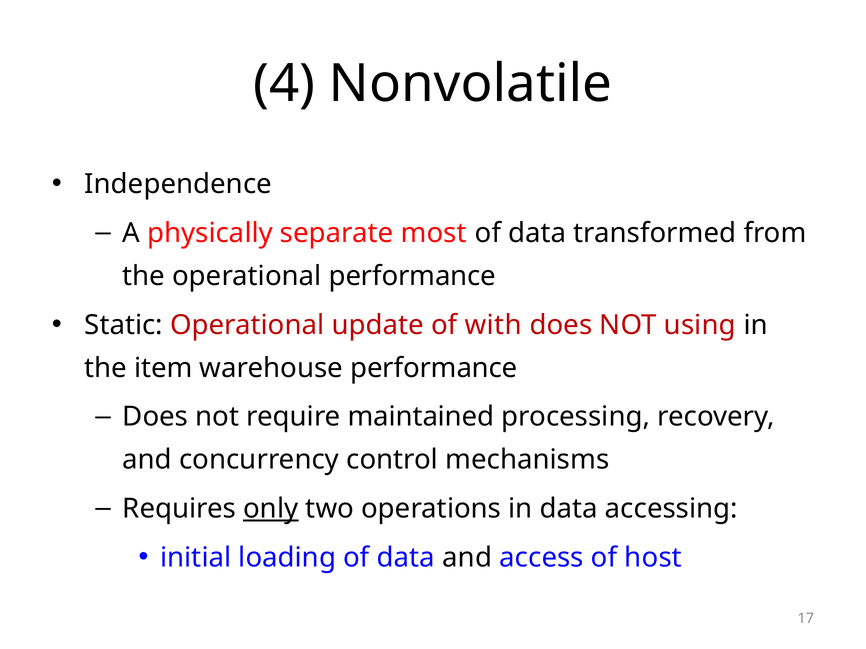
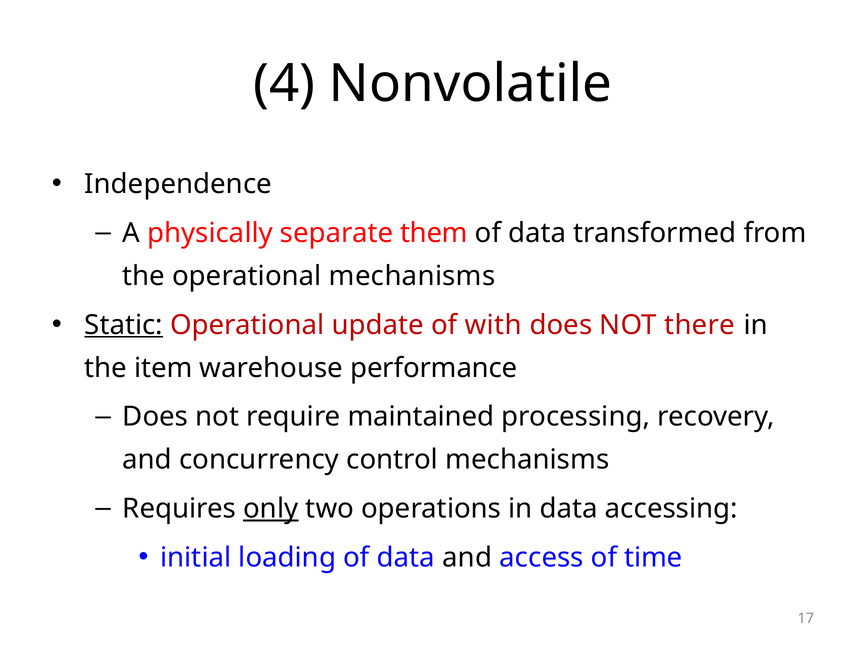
most: most -> them
operational performance: performance -> mechanisms
Static underline: none -> present
using: using -> there
host: host -> time
